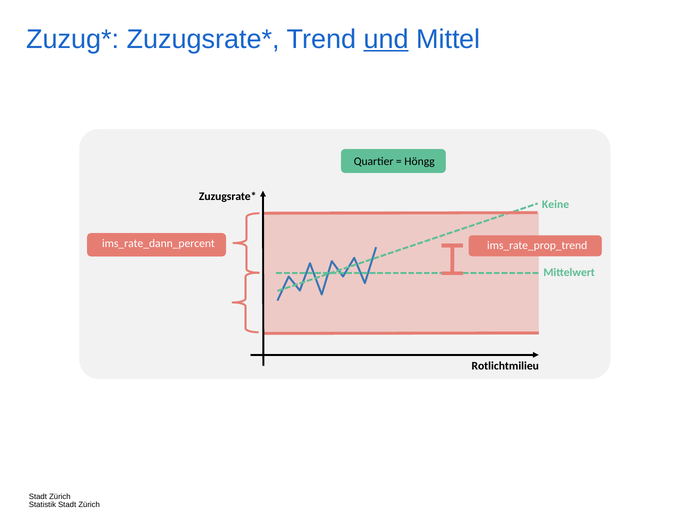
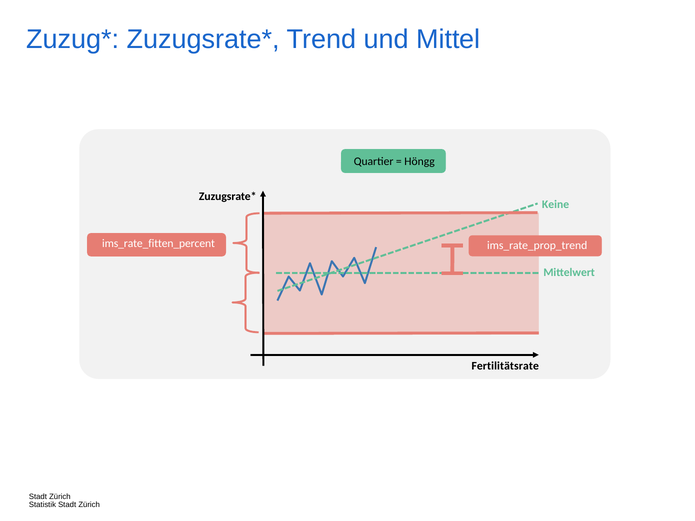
und underline: present -> none
ims_rate_dann_percent: ims_rate_dann_percent -> ims_rate_fitten_percent
Rotlichtmilieu: Rotlichtmilieu -> Fertilitätsrate
